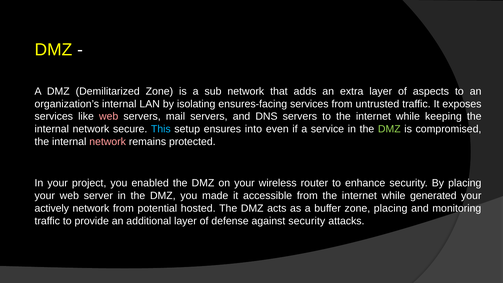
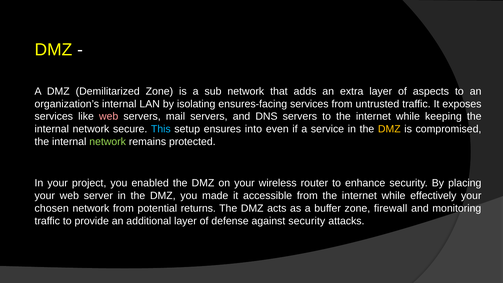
DMZ at (389, 129) colour: light green -> yellow
network at (108, 142) colour: pink -> light green
generated: generated -> effectively
actively: actively -> chosen
hosted: hosted -> returns
zone placing: placing -> firewall
